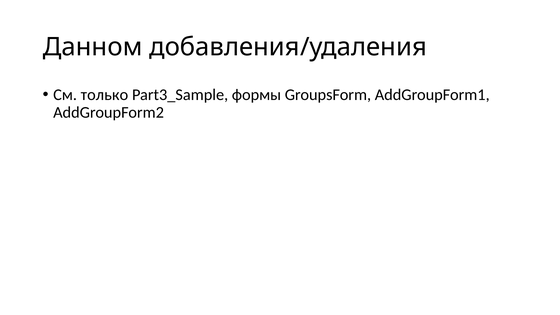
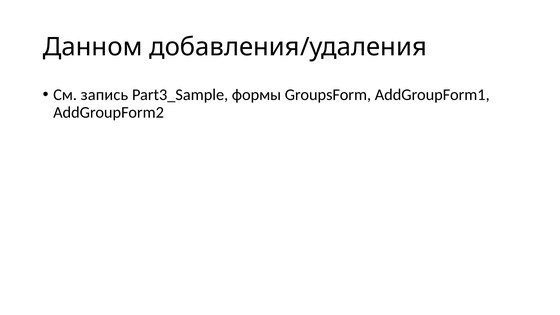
только: только -> запись
